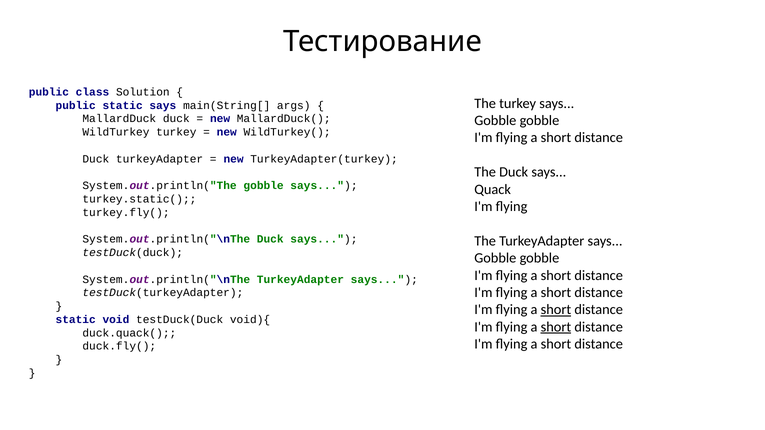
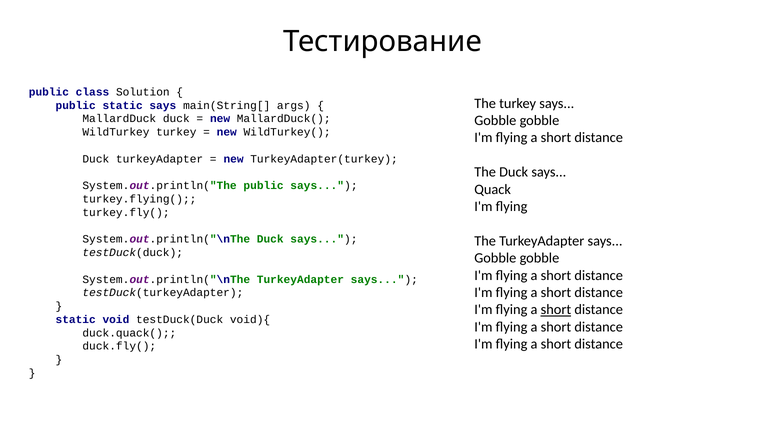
System.out.println("The gobble: gobble -> public
turkey.static(: turkey.static( -> turkey.flying(
short at (556, 327) underline: present -> none
